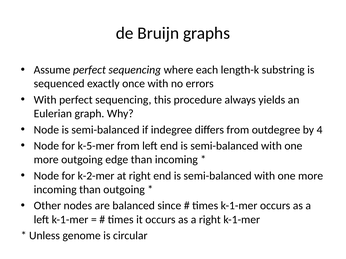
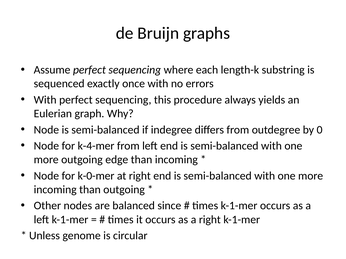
4: 4 -> 0
k-5-mer: k-5-mer -> k-4-mer
k-2-mer: k-2-mer -> k-0-mer
